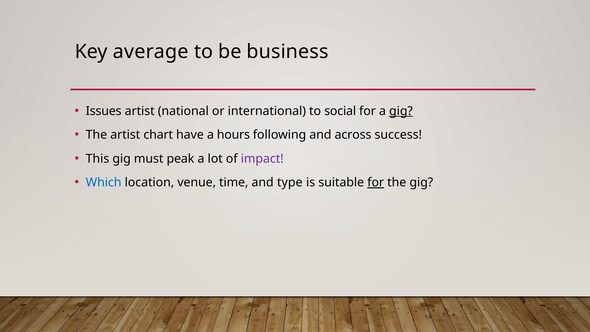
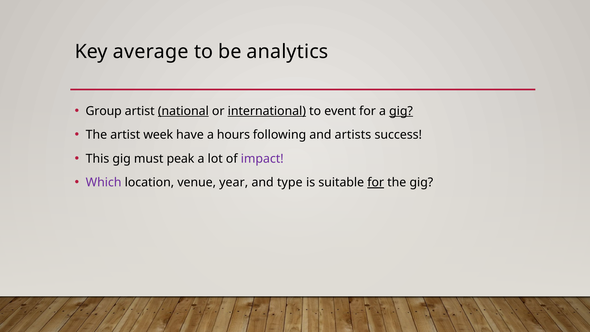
business: business -> analytics
Issues: Issues -> Group
national underline: none -> present
international underline: none -> present
social: social -> event
chart: chart -> week
across: across -> artists
Which colour: blue -> purple
time: time -> year
